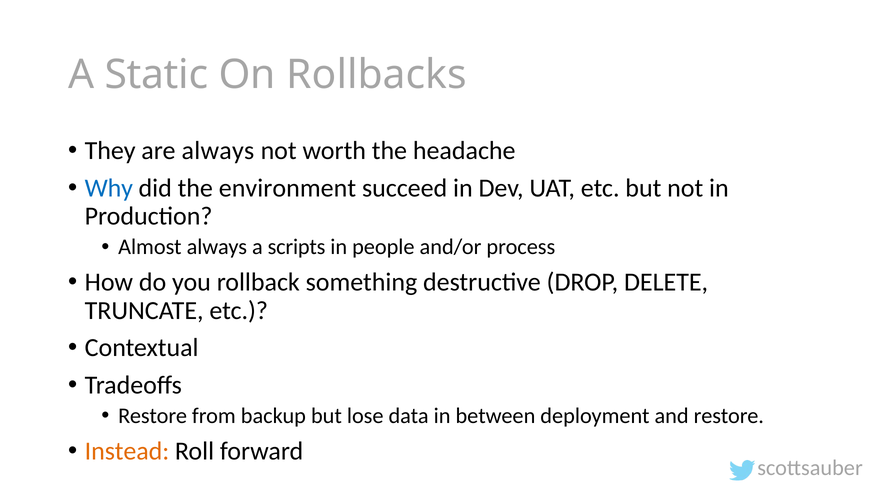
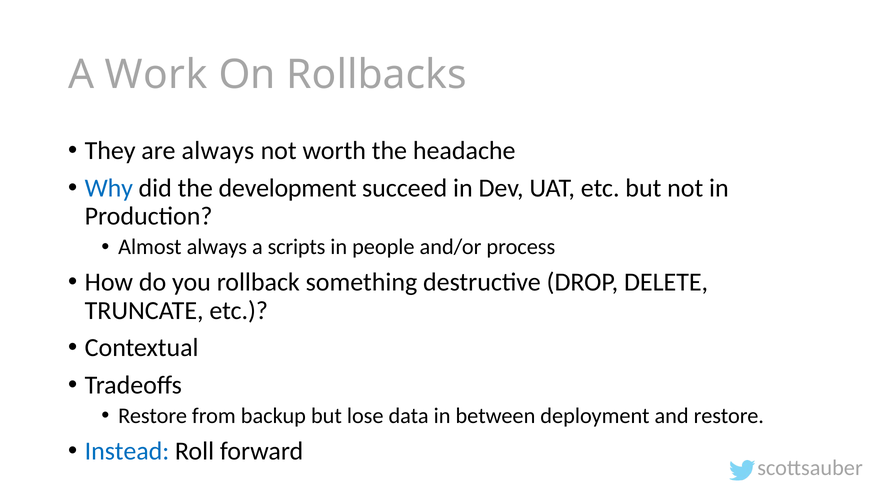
Static: Static -> Work
environment: environment -> development
Instead colour: orange -> blue
